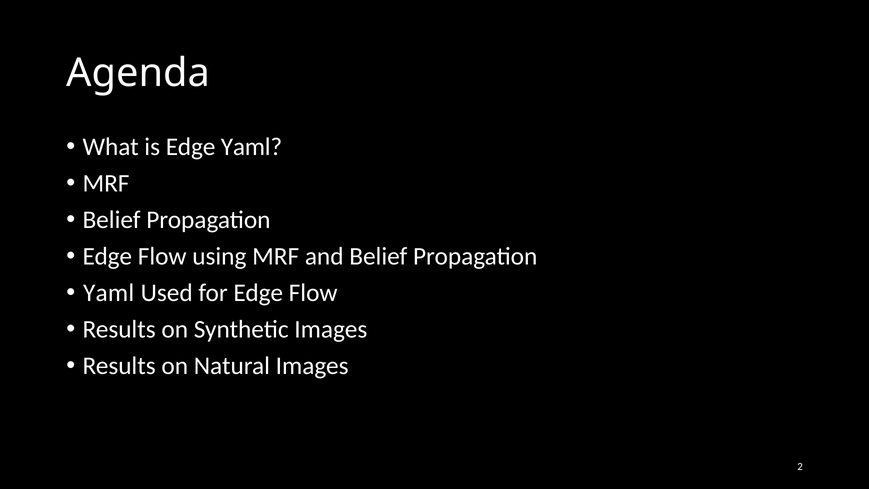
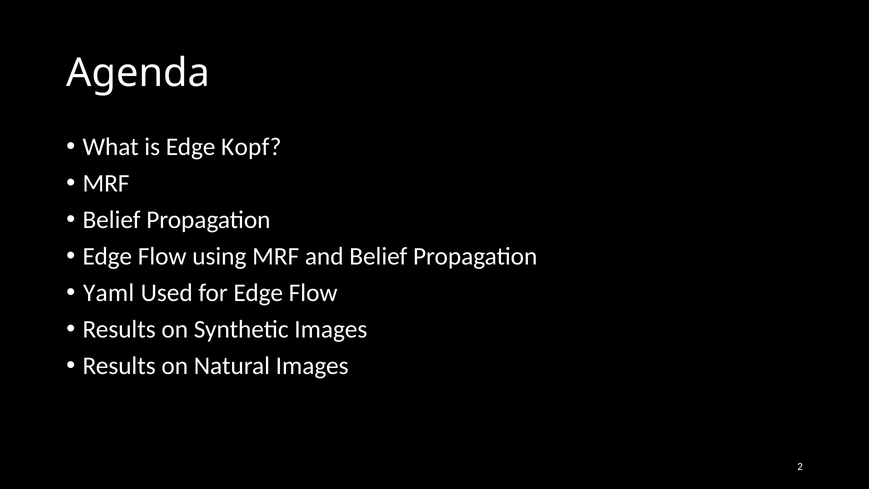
Edge Yaml: Yaml -> Kopf
